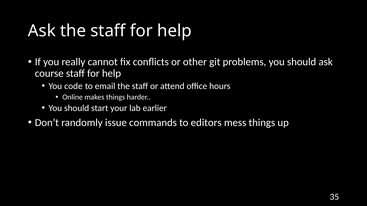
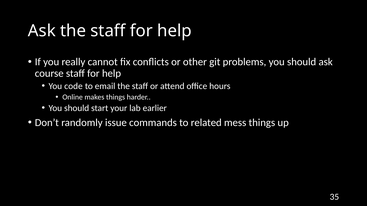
editors: editors -> related
